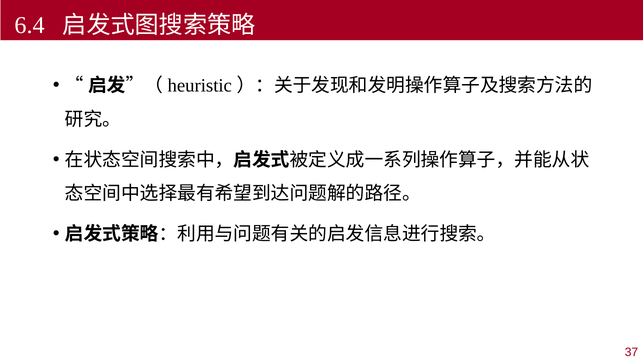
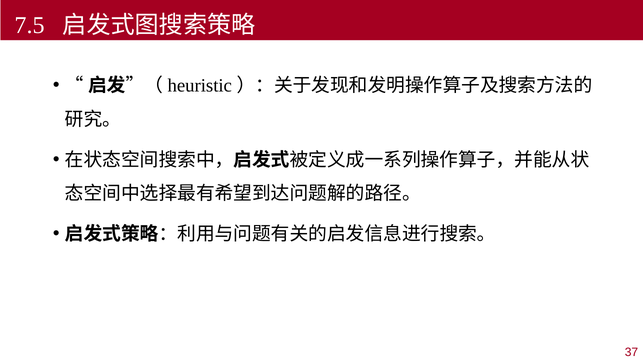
6.4: 6.4 -> 7.5
